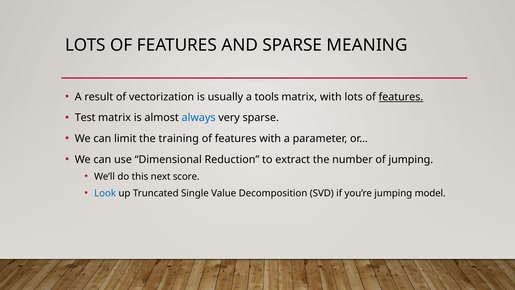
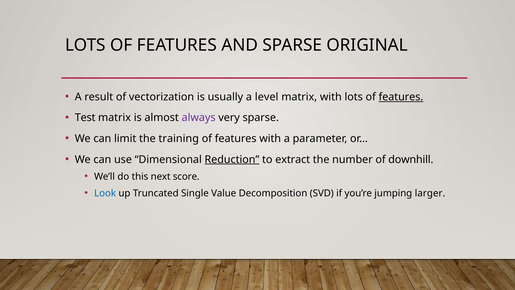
MEANING: MEANING -> ORIGINAL
tools: tools -> level
always colour: blue -> purple
Reduction underline: none -> present
of jumping: jumping -> downhill
model: model -> larger
